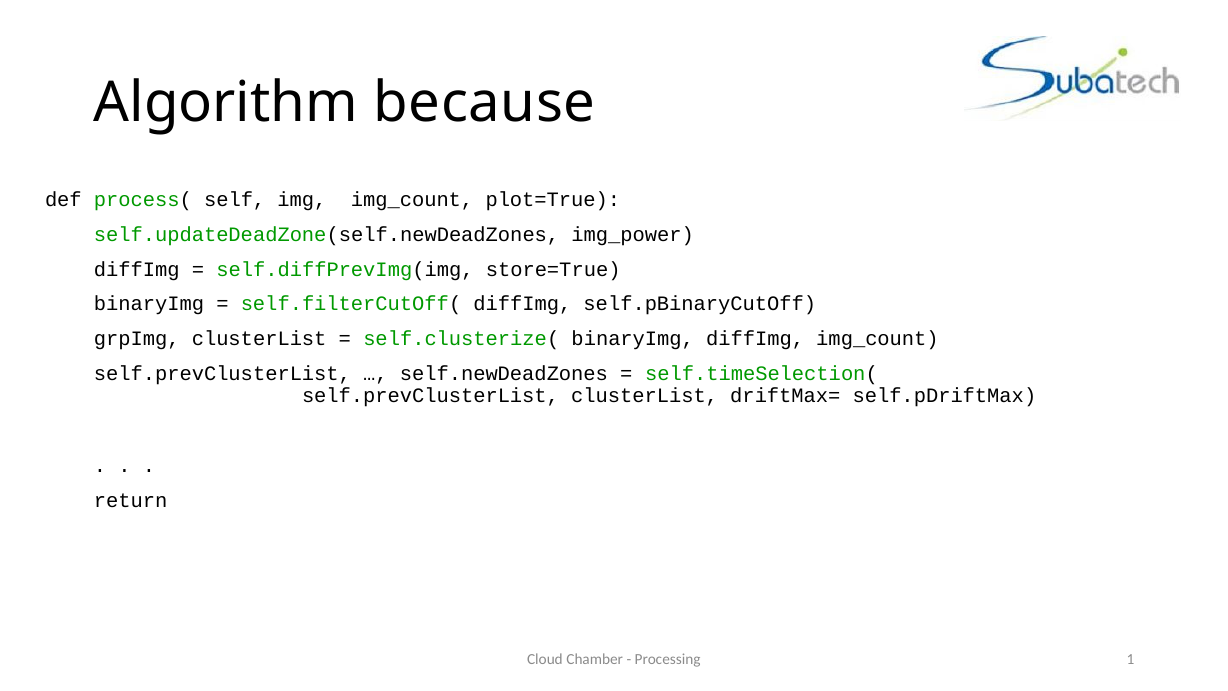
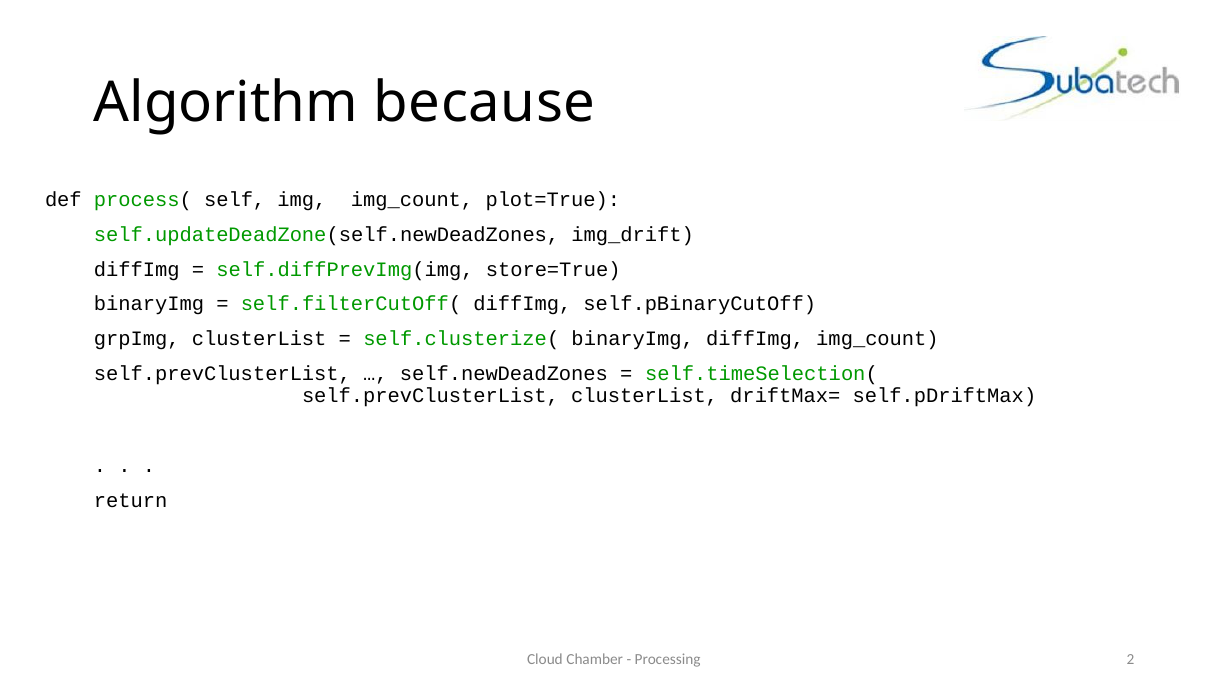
img_power: img_power -> img_drift
1: 1 -> 2
